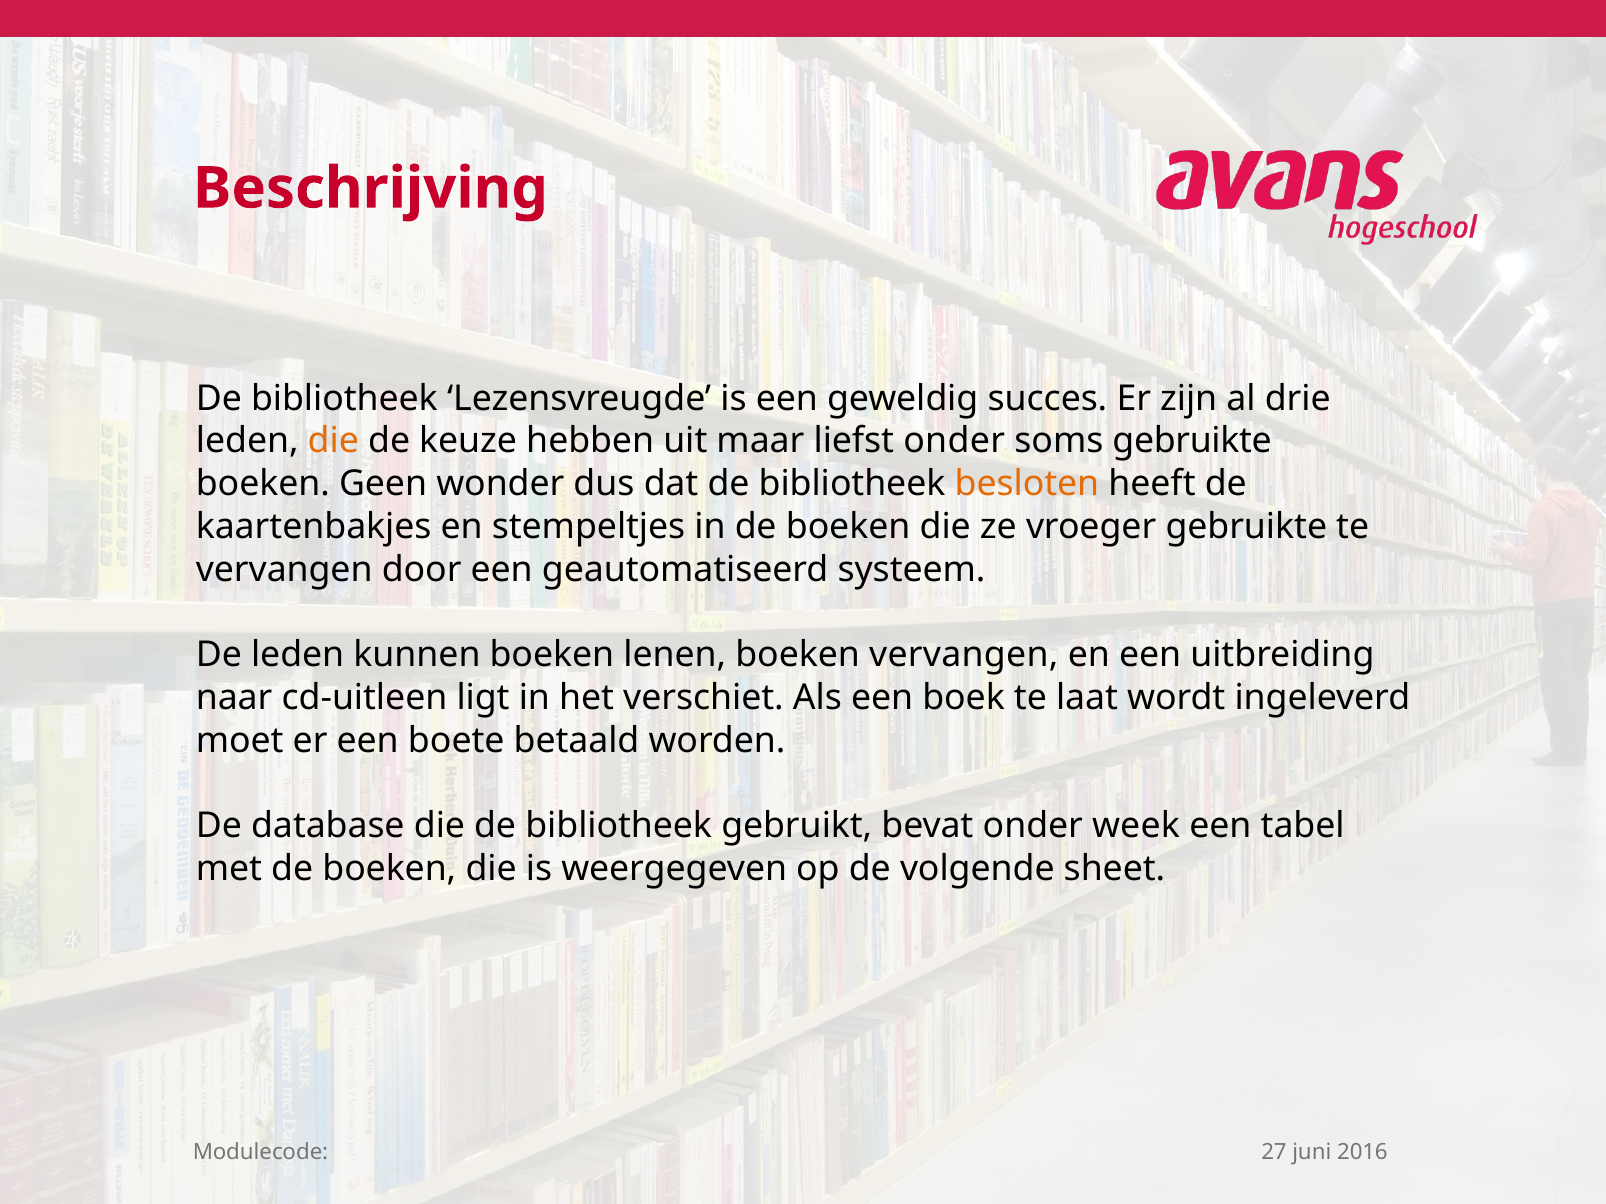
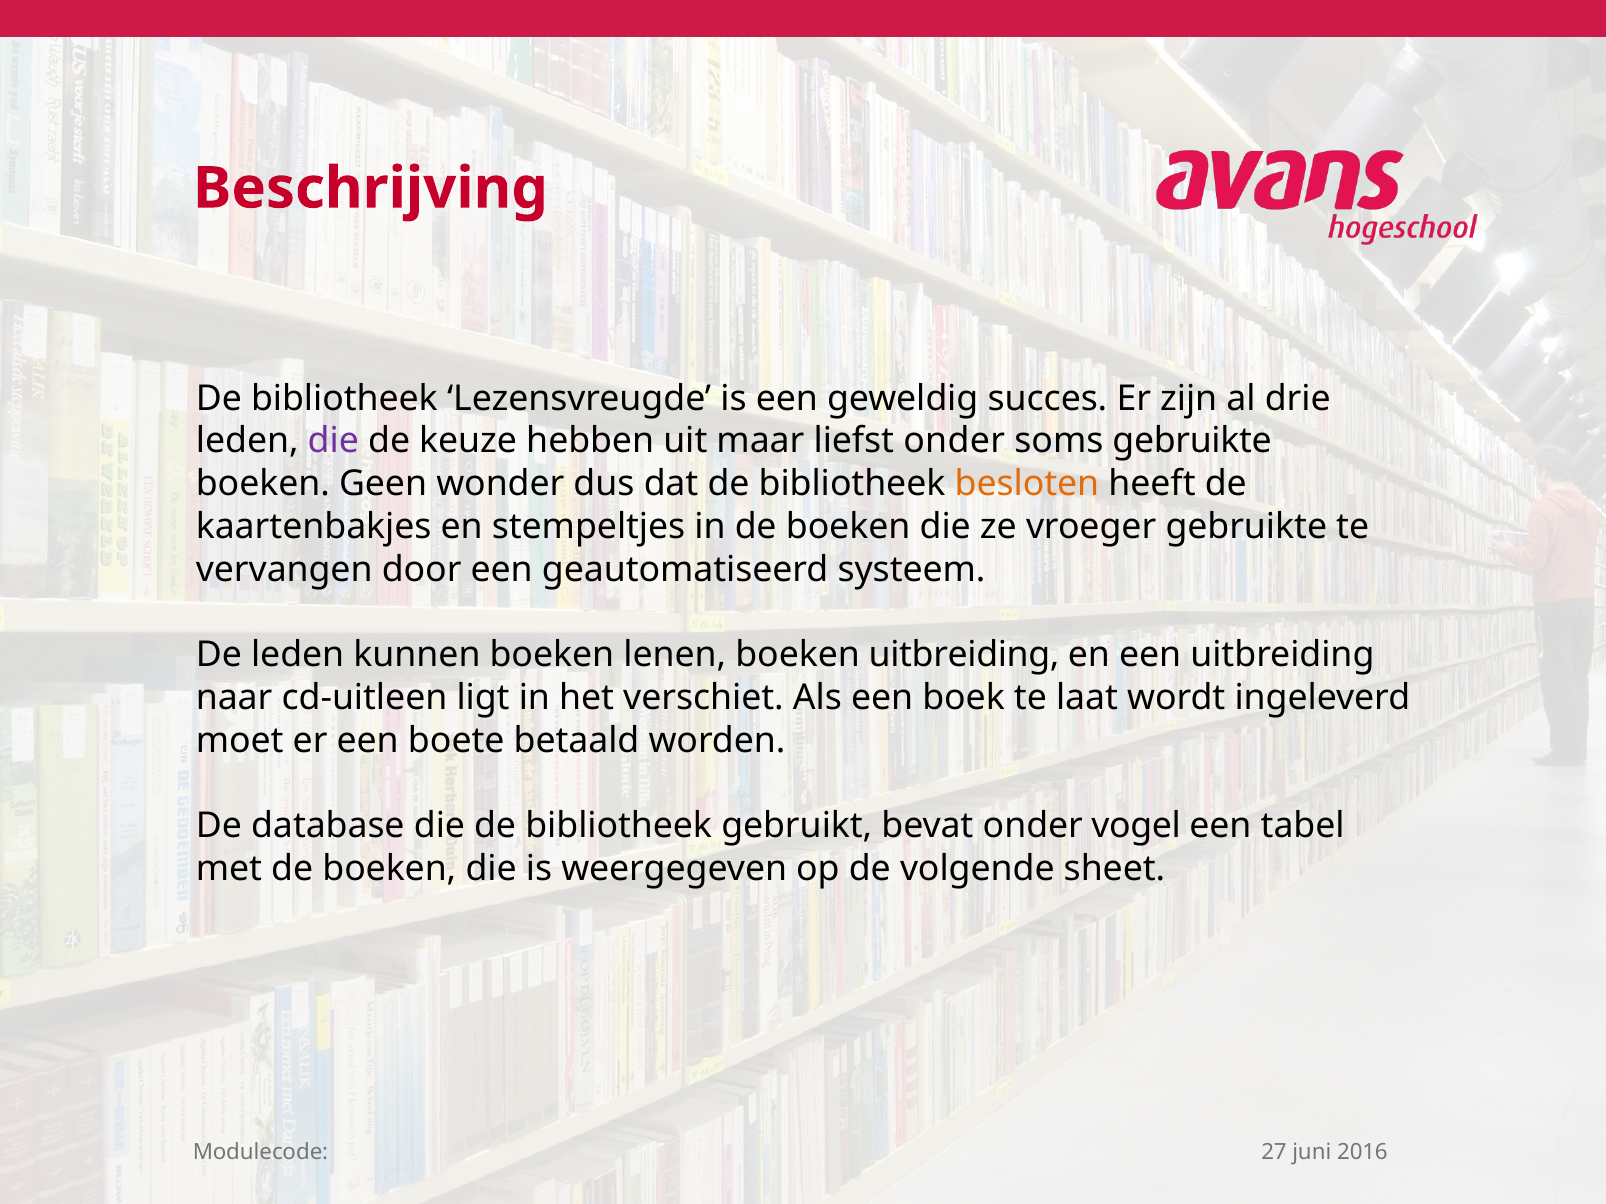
die at (333, 441) colour: orange -> purple
boeken vervangen: vervangen -> uitbreiding
week: week -> vogel
